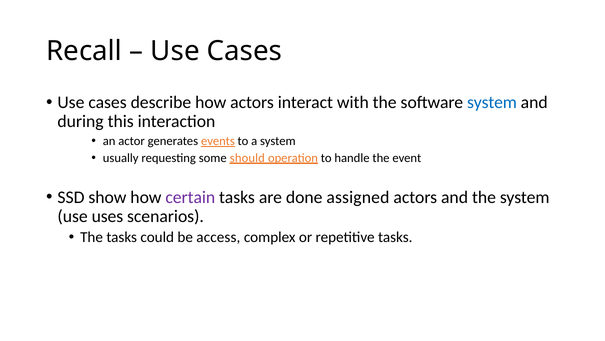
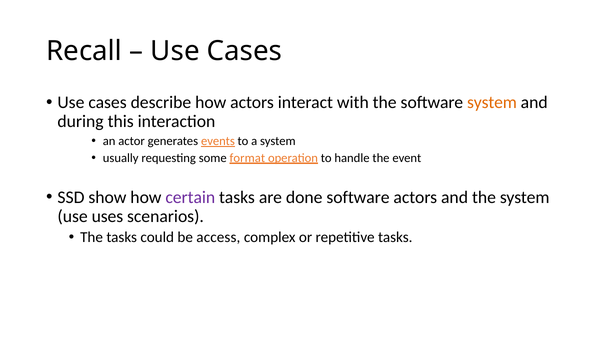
system at (492, 102) colour: blue -> orange
should: should -> format
done assigned: assigned -> software
